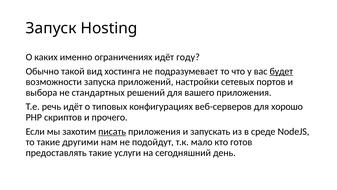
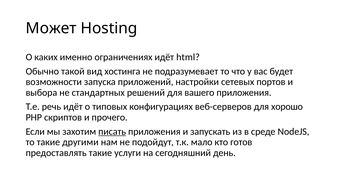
Запуск: Запуск -> Может
году: году -> html
будет underline: present -> none
